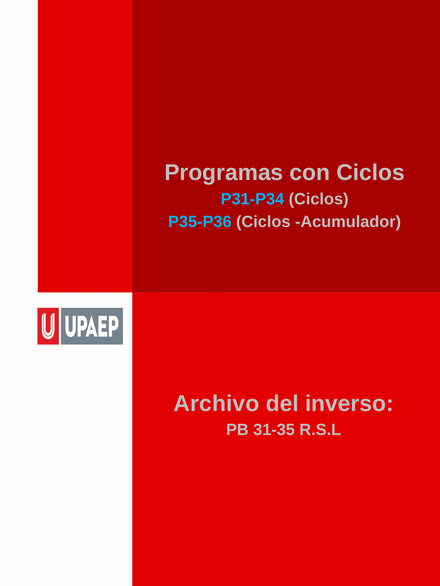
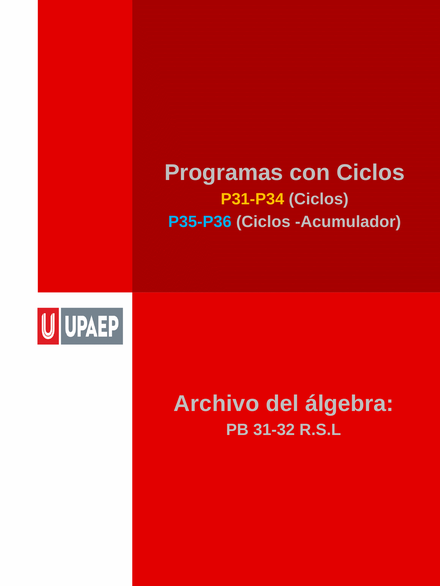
P31-P34 colour: light blue -> yellow
inverso: inverso -> álgebra
31-35: 31-35 -> 31-32
